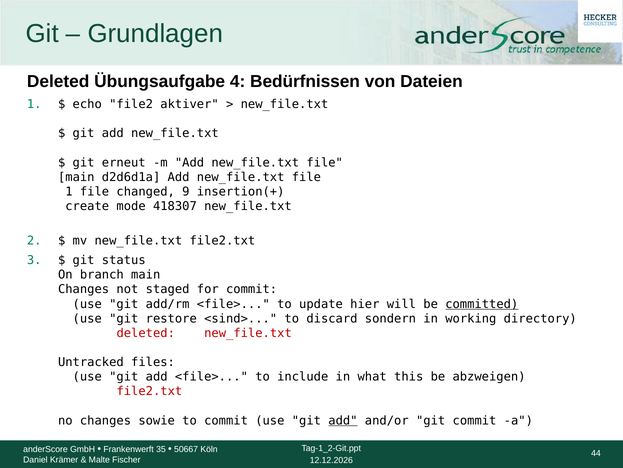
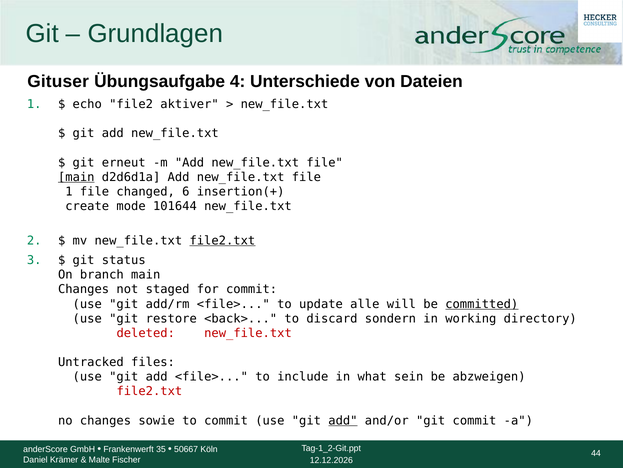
Deleted at (58, 82): Deleted -> Gituser
Bedürfnissen: Bedürfnissen -> Unterschiede
main at (76, 177) underline: none -> present
9: 9 -> 6
418307: 418307 -> 101644
file2.txt at (222, 240) underline: none -> present
hier: hier -> alle
<sind>: <sind> -> <back>
this: this -> sein
